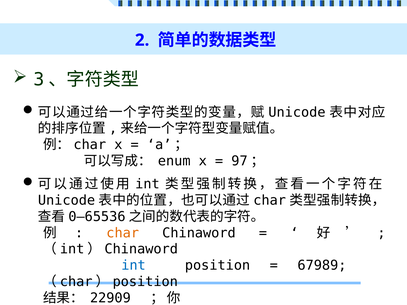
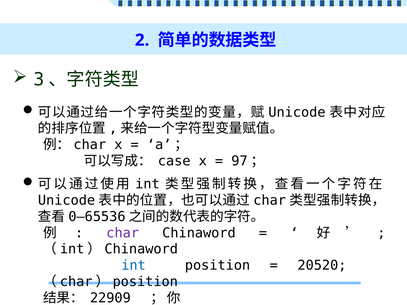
enum: enum -> case
char at (123, 233) colour: orange -> purple
67989: 67989 -> 20520
